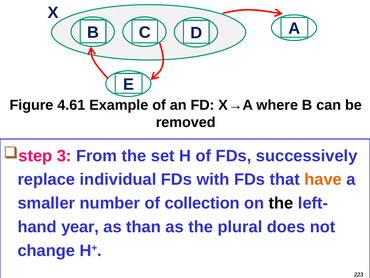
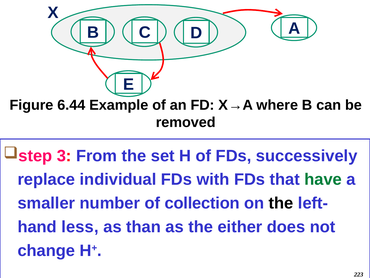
4.61: 4.61 -> 6.44
have colour: orange -> green
year: year -> less
plural: plural -> either
